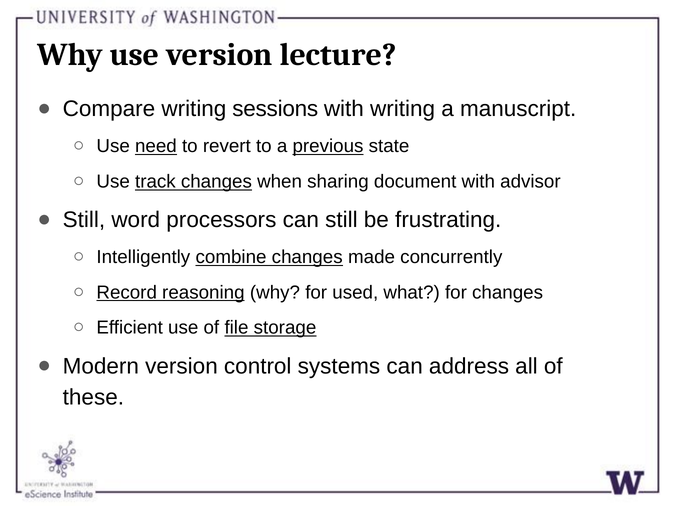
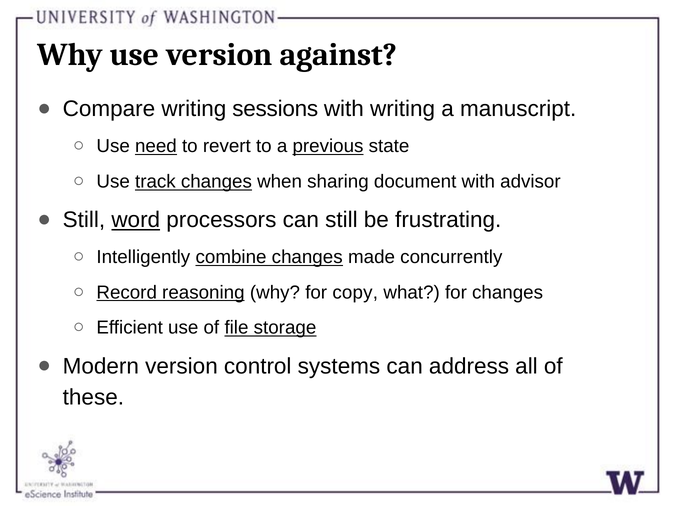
lecture: lecture -> against
word underline: none -> present
used: used -> copy
